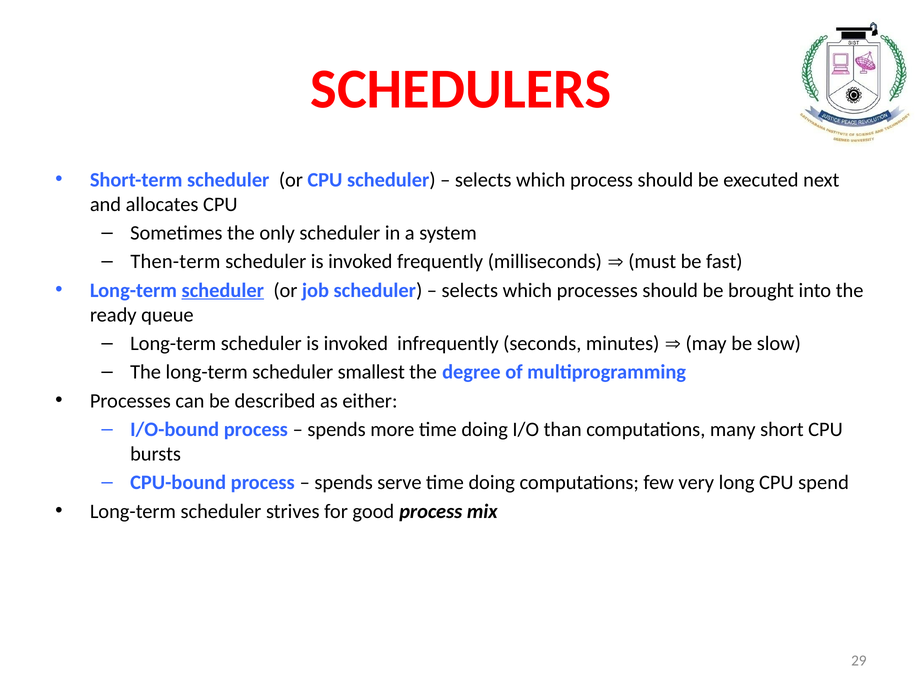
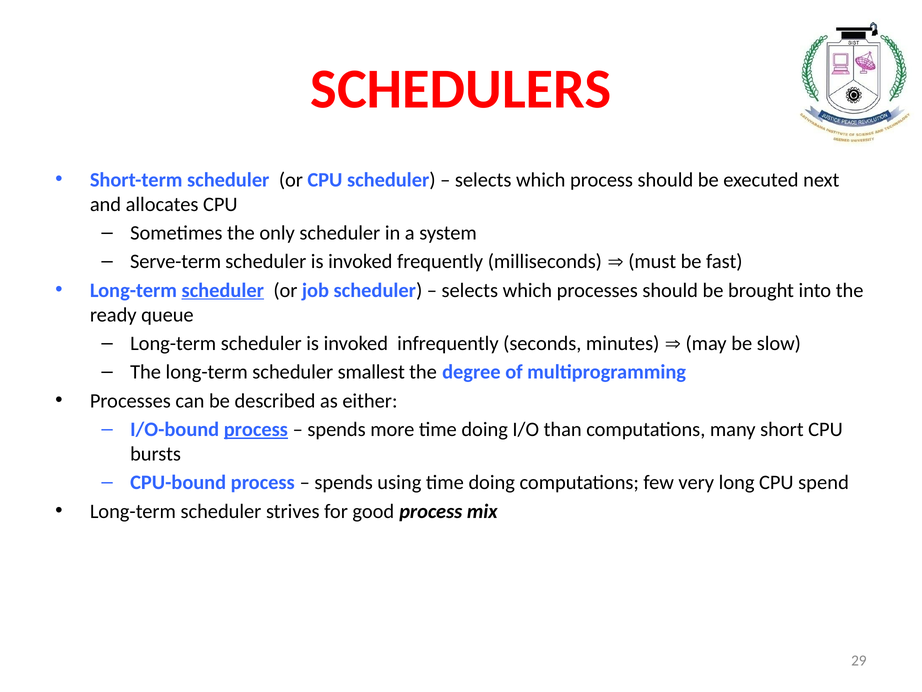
Then-term: Then-term -> Serve-term
process at (256, 429) underline: none -> present
serve: serve -> using
